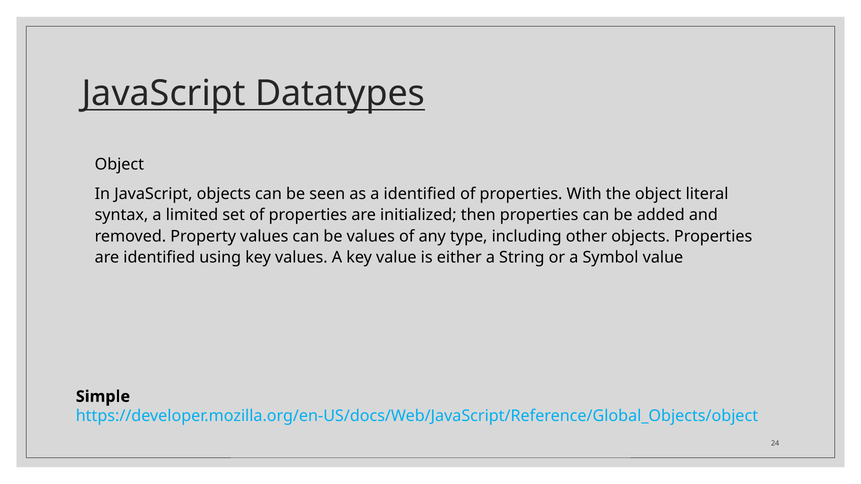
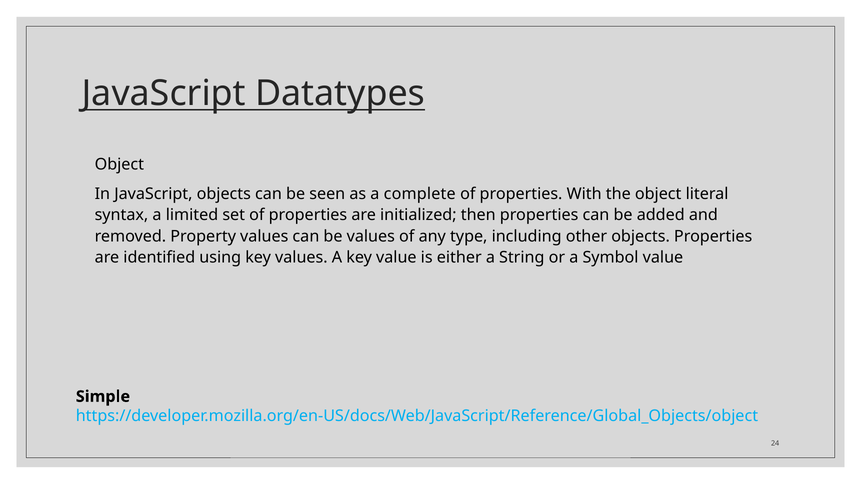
a identified: identified -> complete
